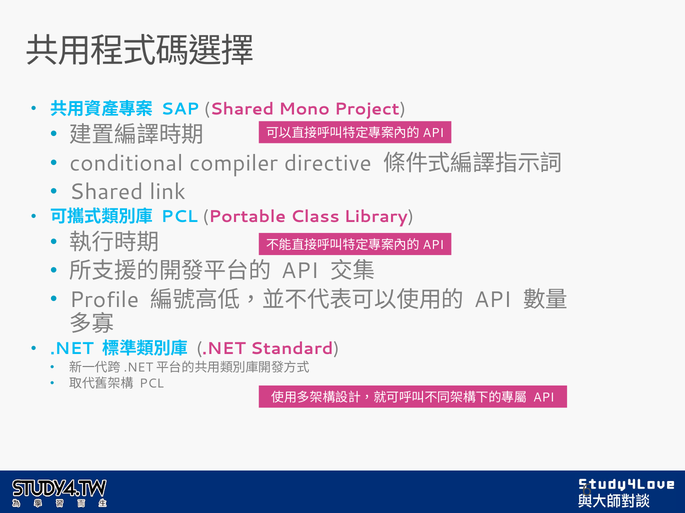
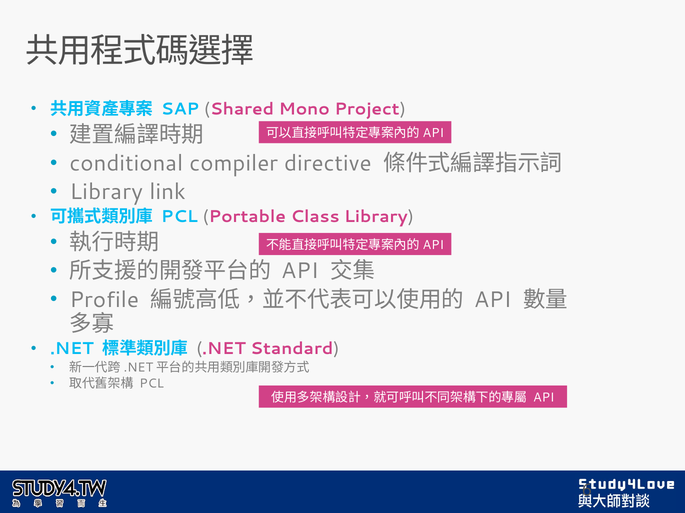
Shared at (106, 192): Shared -> Library
